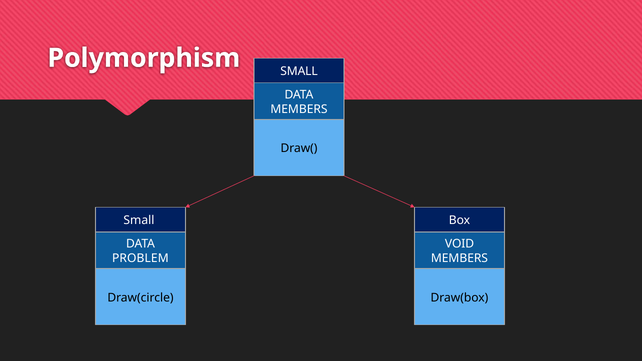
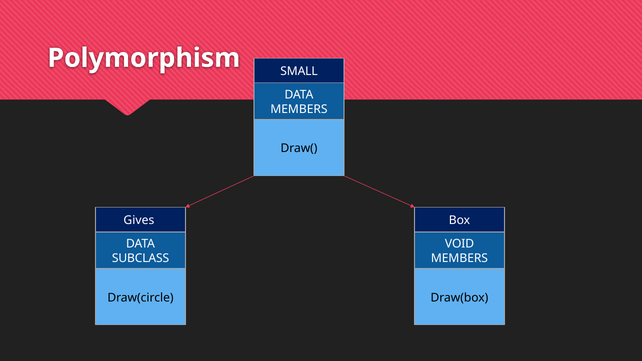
Small at (139, 220): Small -> Gives
PROBLEM: PROBLEM -> SUBCLASS
